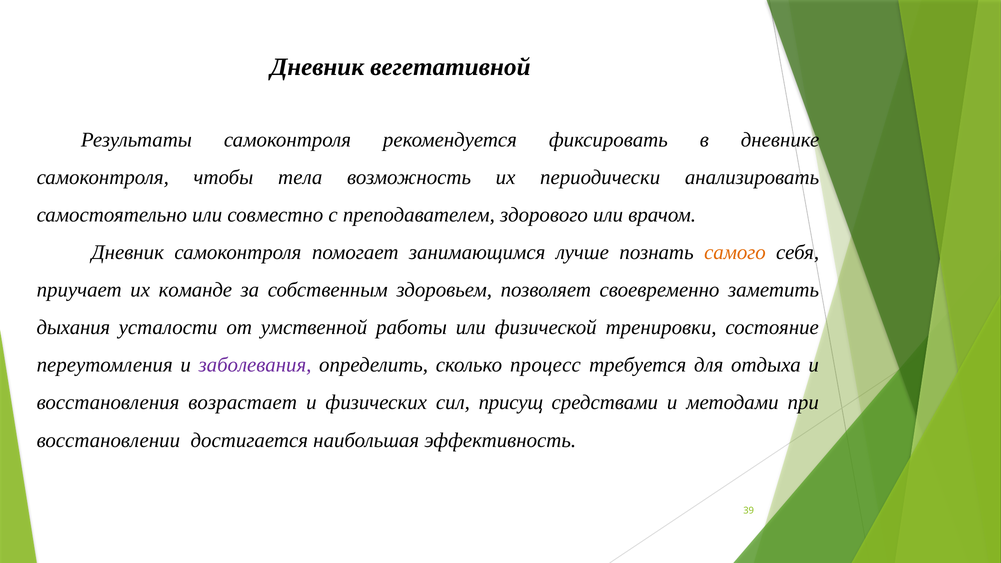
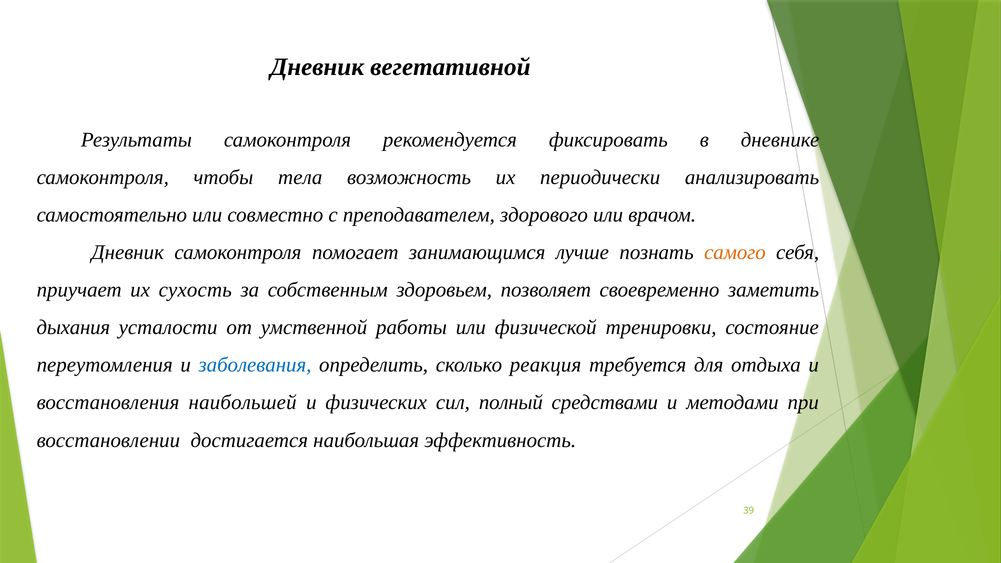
команде: команде -> сухость
заболевания colour: purple -> blue
процесс: процесс -> реакция
возрастает: возрастает -> наибольшей
присущ: присущ -> полный
